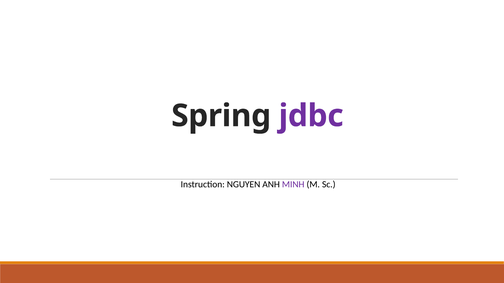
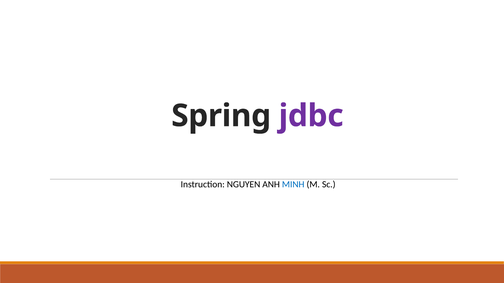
MINH colour: purple -> blue
